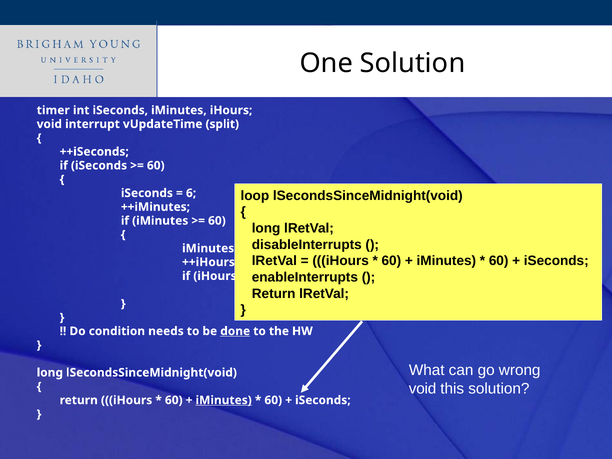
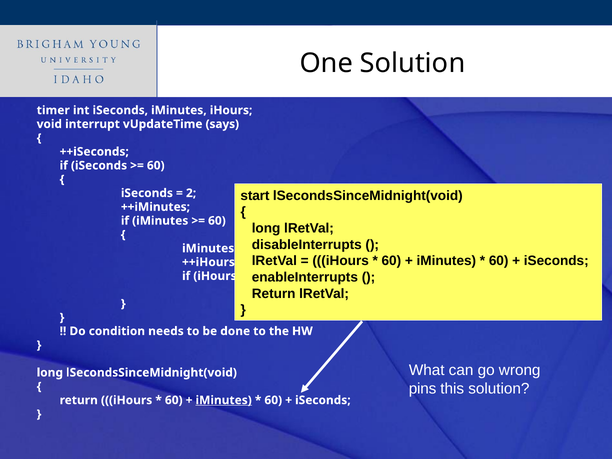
split: split -> says
loop: loop -> start
6: 6 -> 2
done underline: present -> none
void at (423, 389): void -> pins
